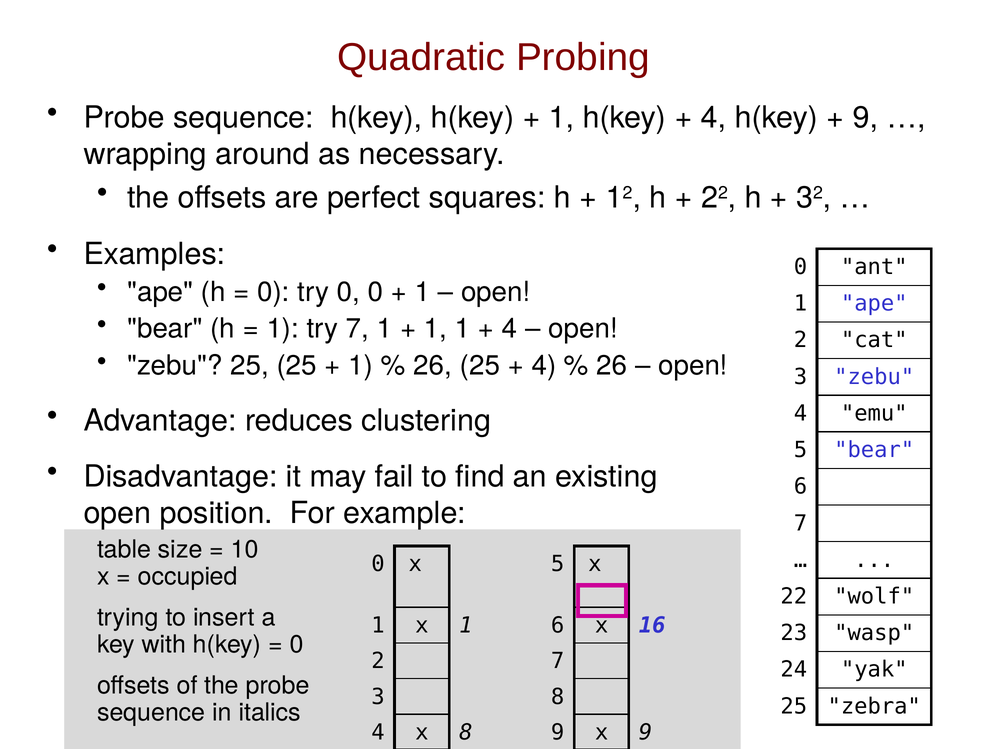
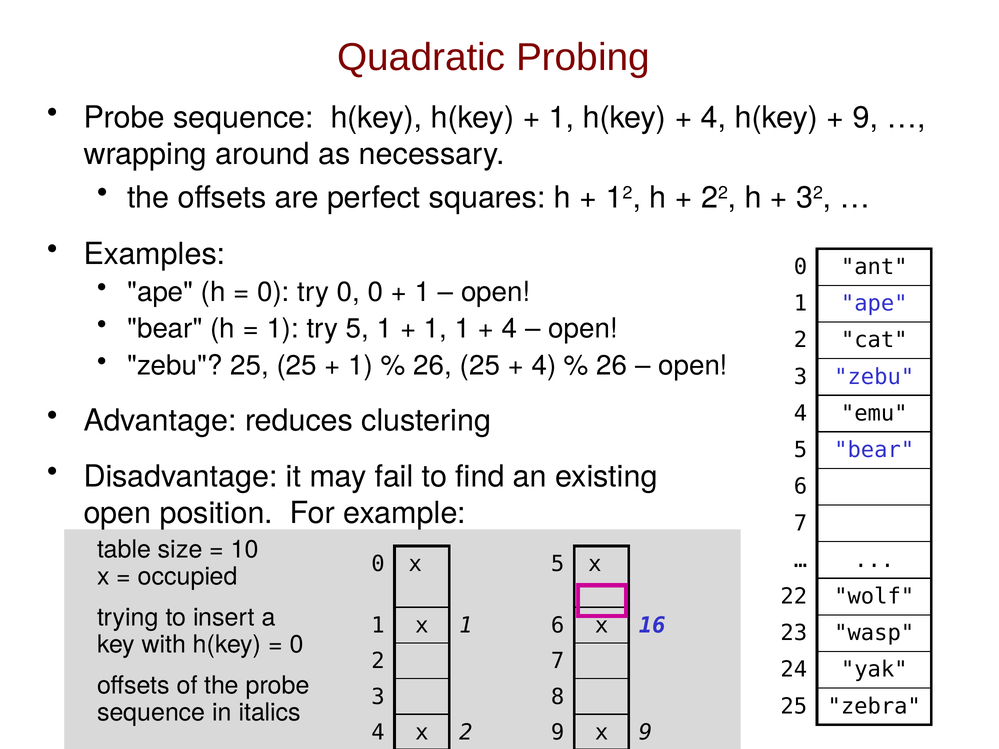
try 7: 7 -> 5
x 8: 8 -> 2
